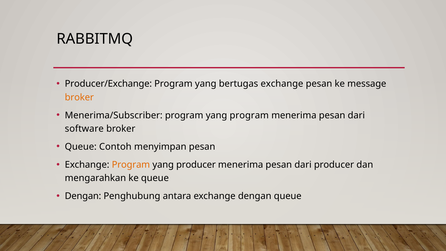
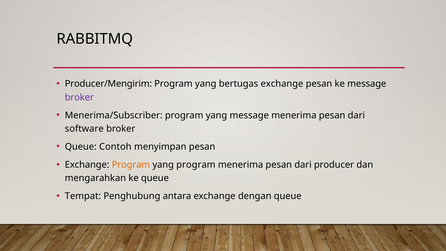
Producer/Exchange: Producer/Exchange -> Producer/Mengirim
broker at (79, 97) colour: orange -> purple
yang program: program -> message
yang producer: producer -> program
Dengan at (83, 196): Dengan -> Tempat
